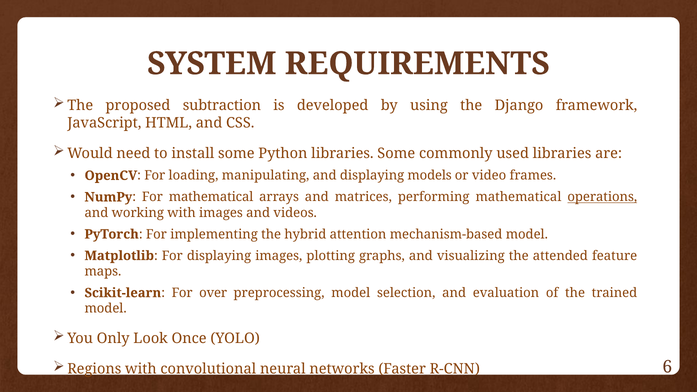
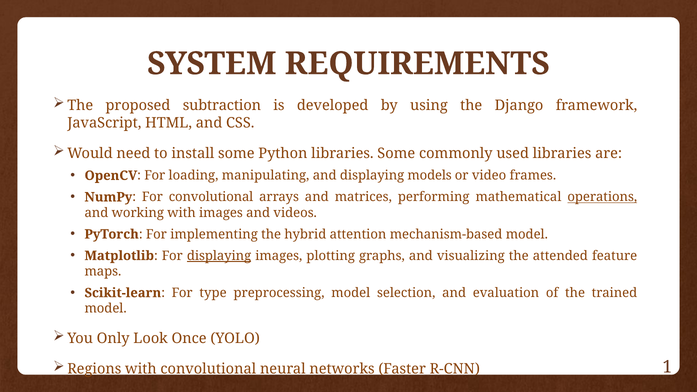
For mathematical: mathematical -> convolutional
displaying at (219, 256) underline: none -> present
over: over -> type
6: 6 -> 1
